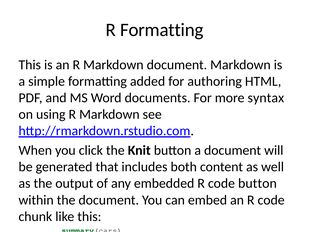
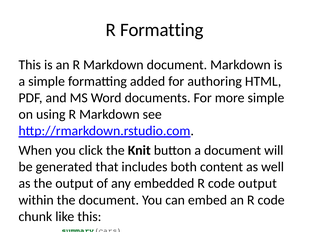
more syntax: syntax -> simple
code button: button -> output
